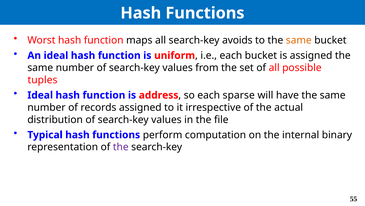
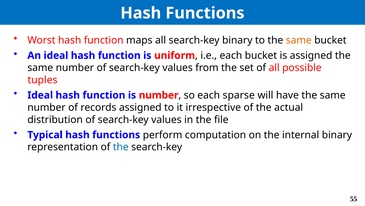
search-key avoids: avoids -> binary
is address: address -> number
the at (121, 147) colour: purple -> blue
